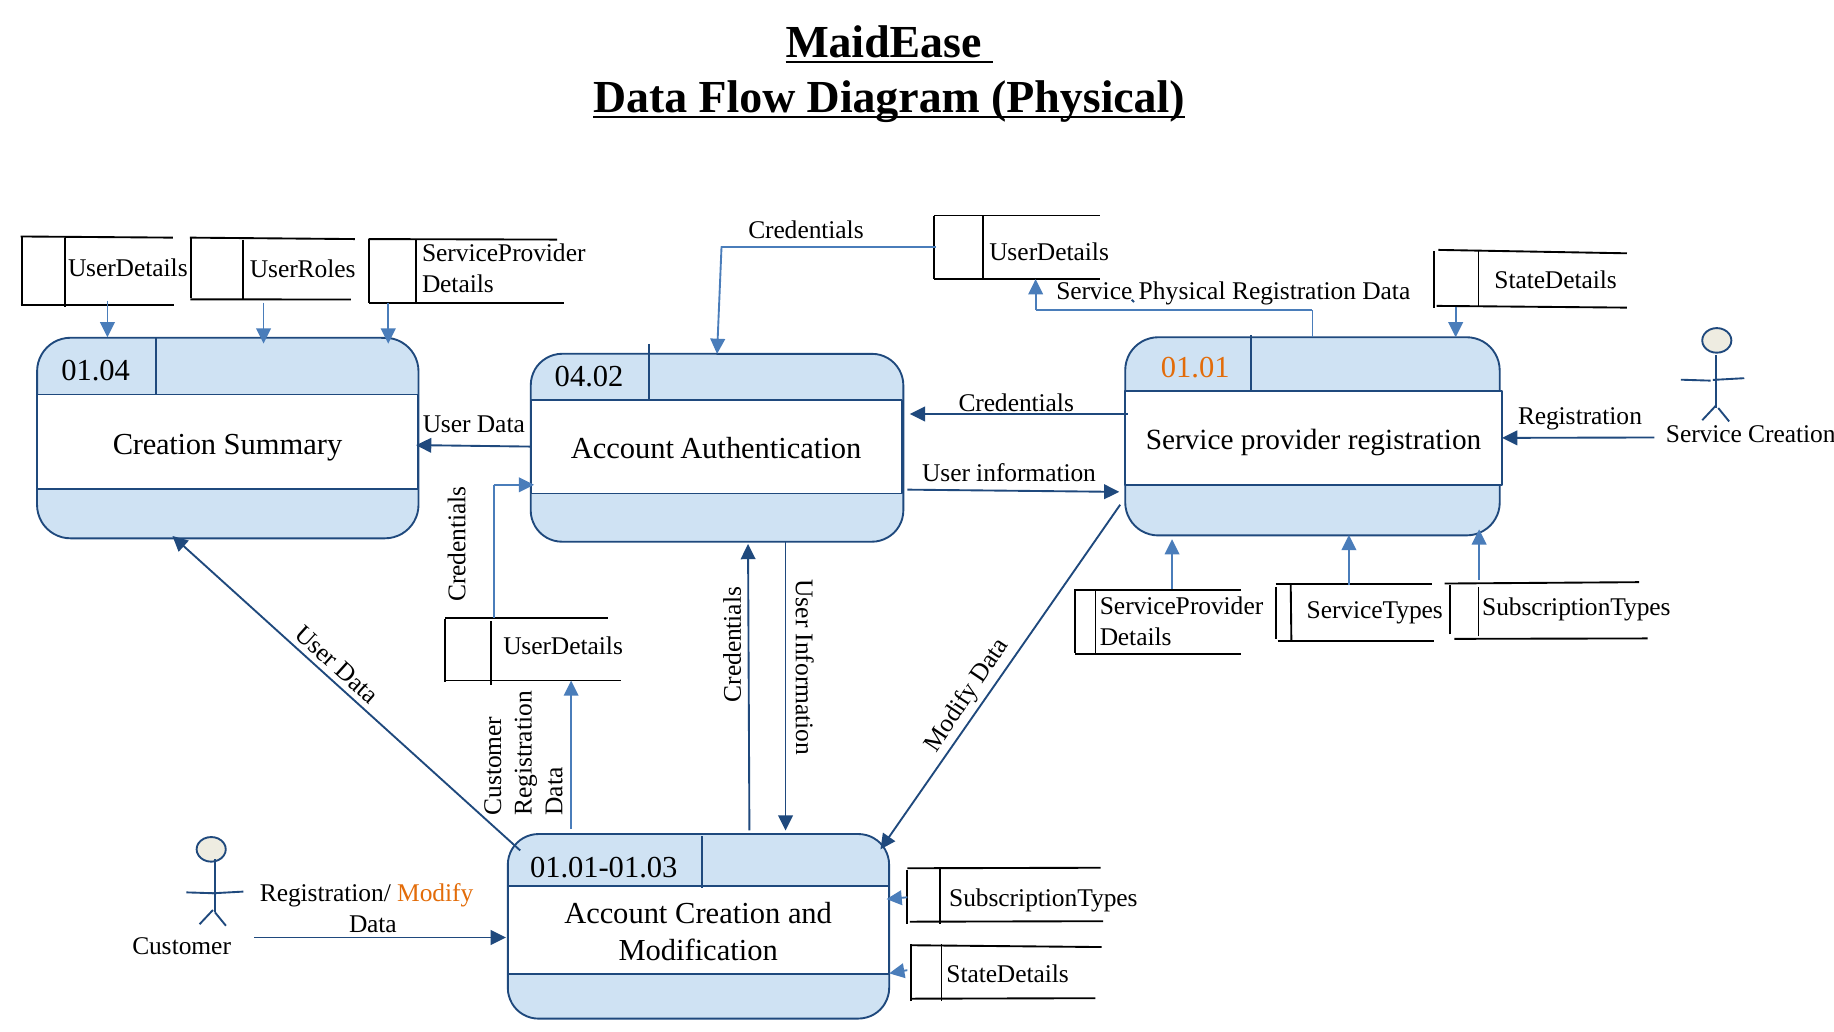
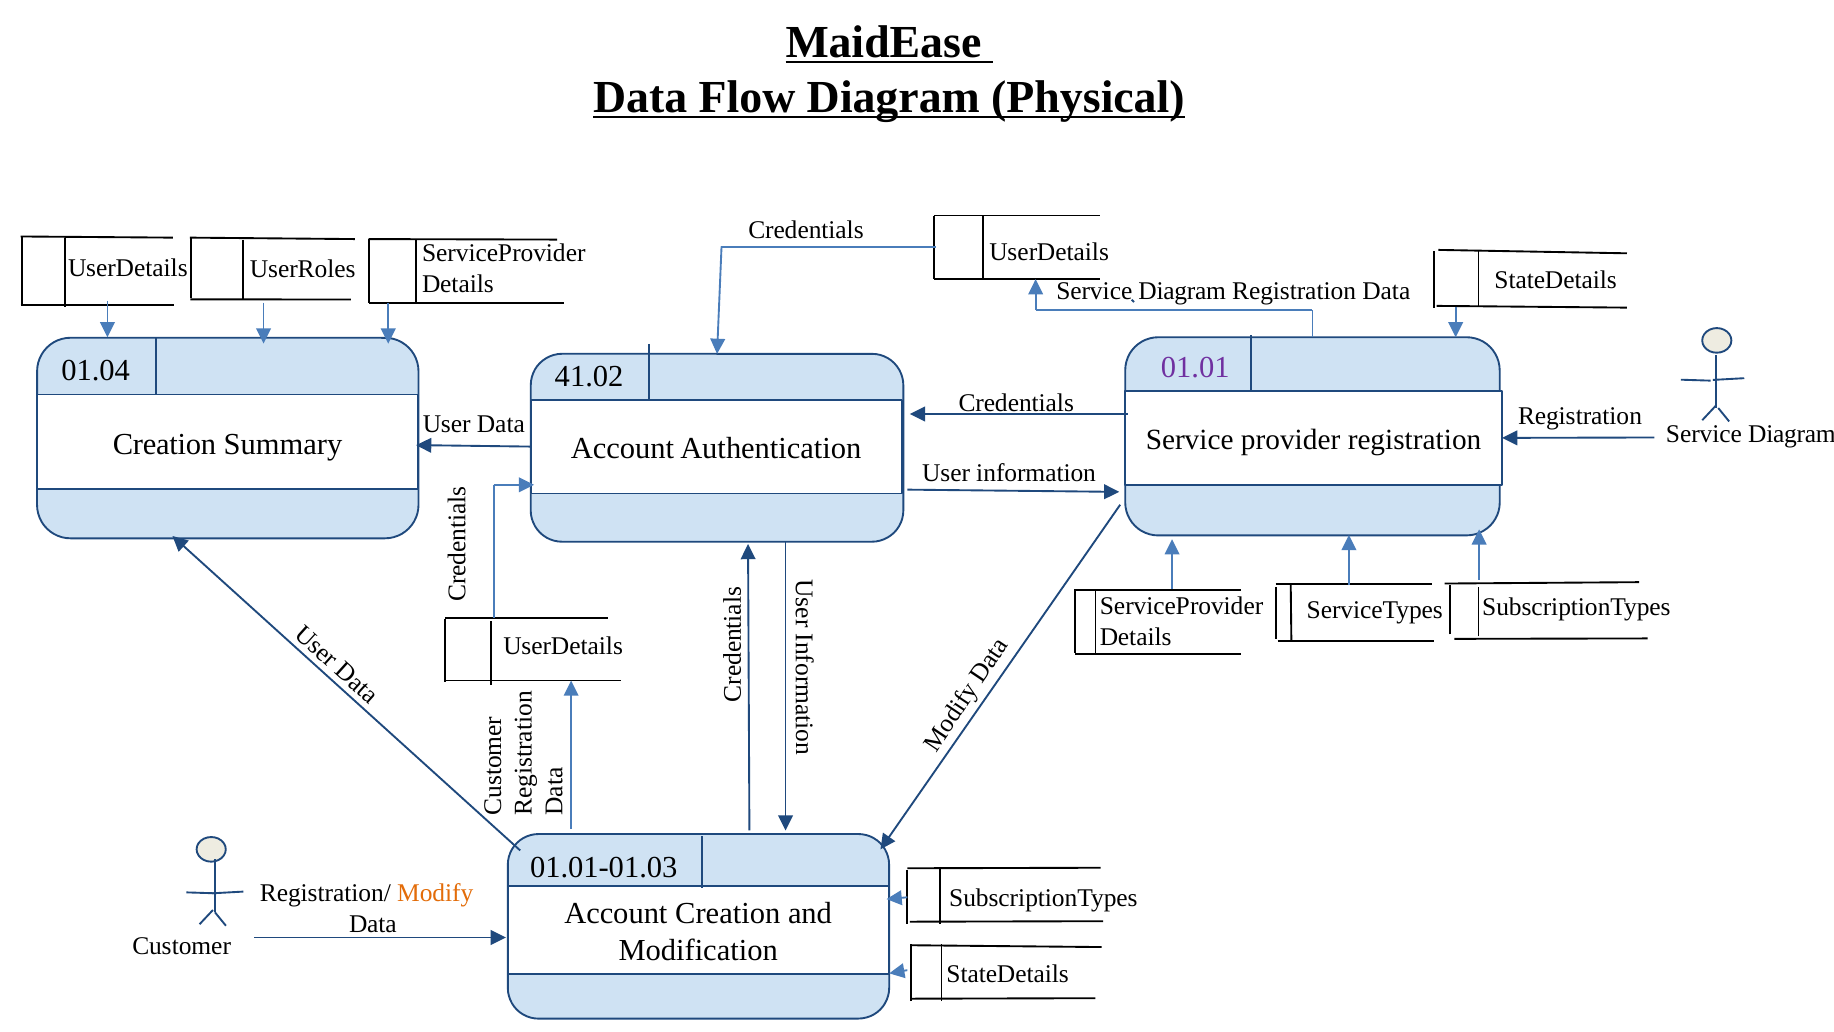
Physical at (1182, 291): Physical -> Diagram
01.01 colour: orange -> purple
04.02: 04.02 -> 41.02
Data Service Creation: Creation -> Diagram
